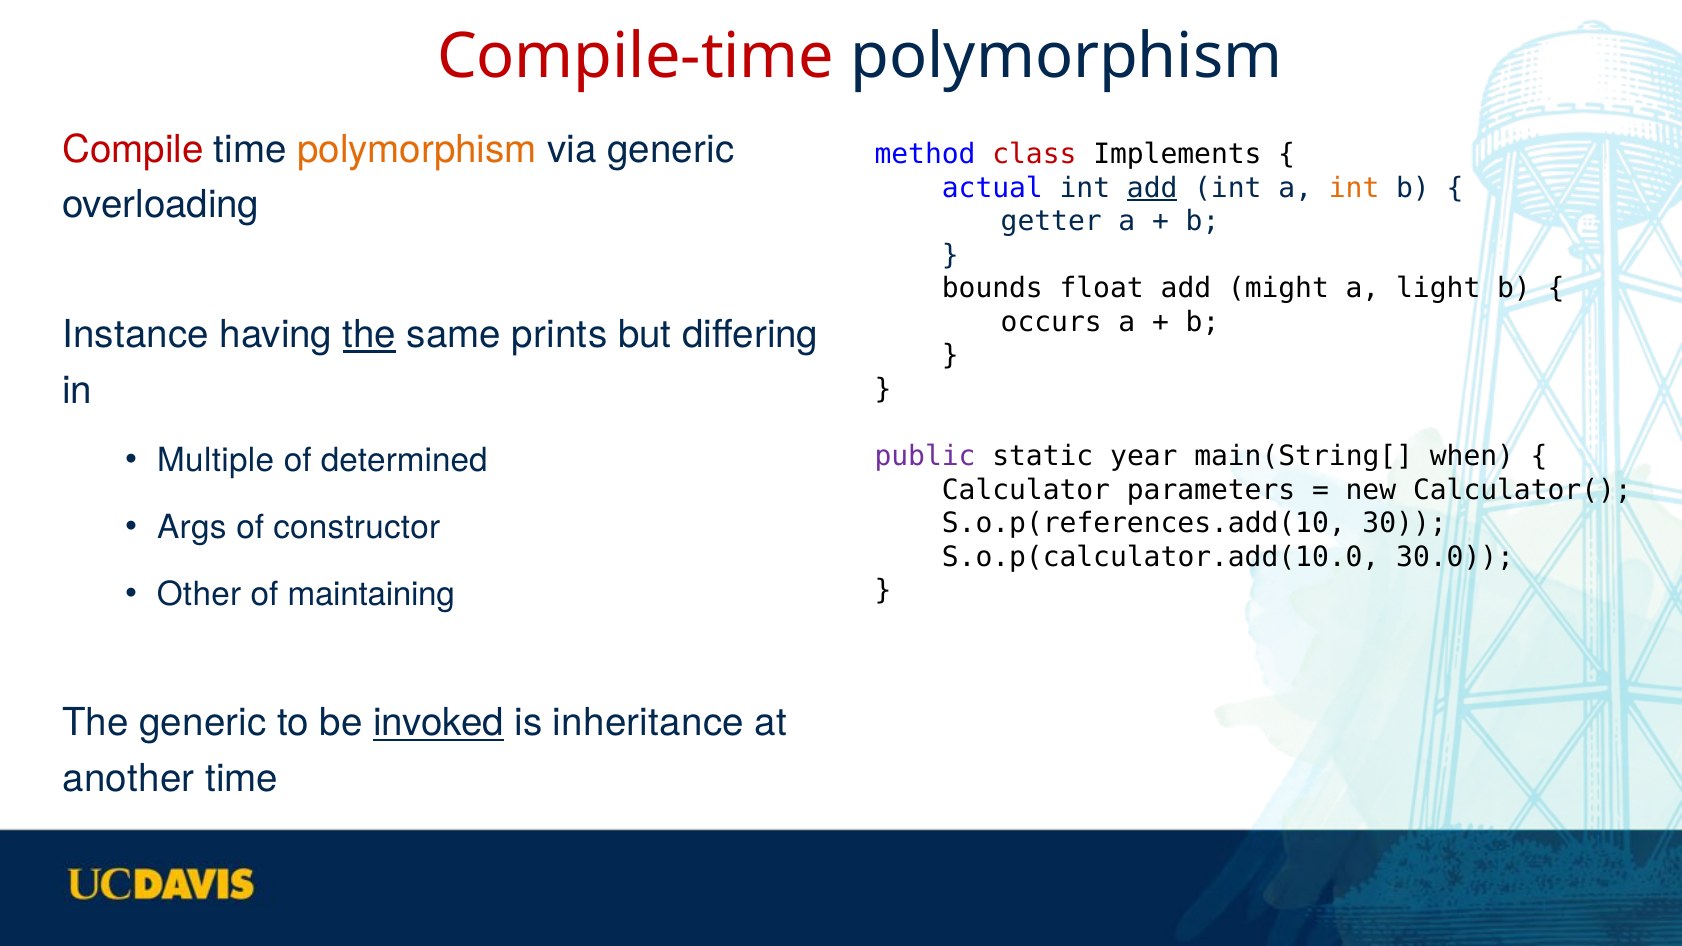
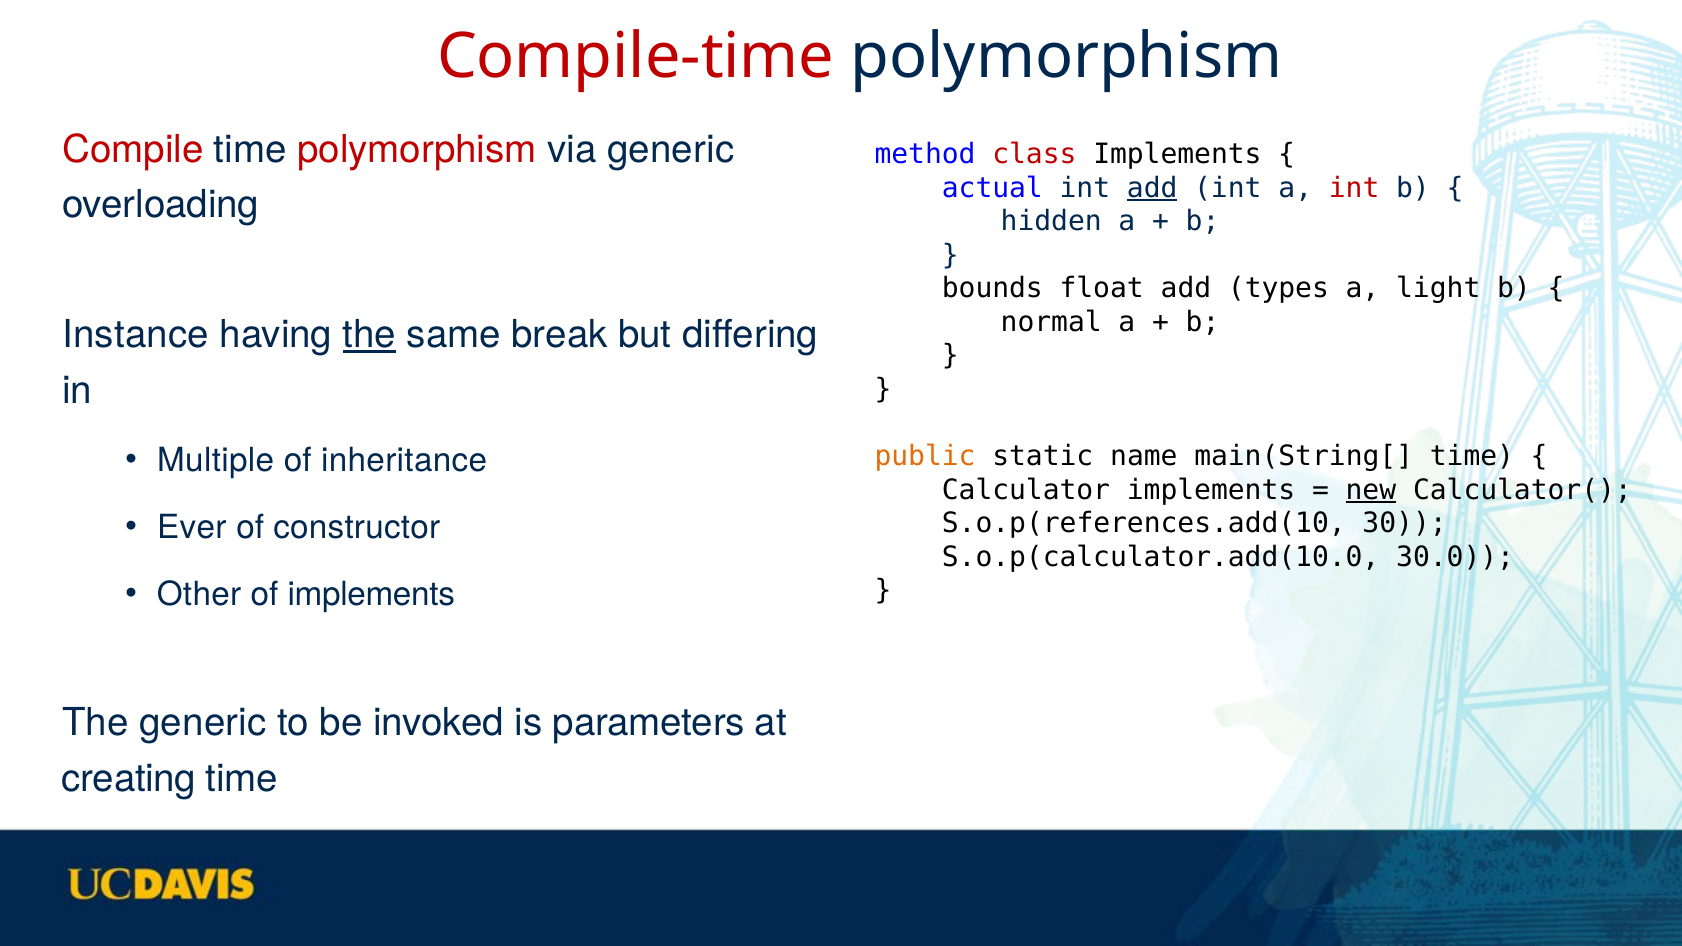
polymorphism at (417, 150) colour: orange -> red
int at (1354, 188) colour: orange -> red
getter: getter -> hidden
might: might -> types
occurs: occurs -> normal
prints: prints -> break
determined: determined -> inheritance
public colour: purple -> orange
year: year -> name
main(String[ when: when -> time
Calculator parameters: parameters -> implements
new underline: none -> present
Args: Args -> Ever
of maintaining: maintaining -> implements
invoked underline: present -> none
inheritance: inheritance -> parameters
another: another -> creating
